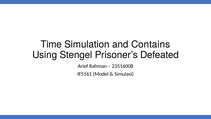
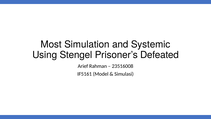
Time: Time -> Most
Contains: Contains -> Systemic
